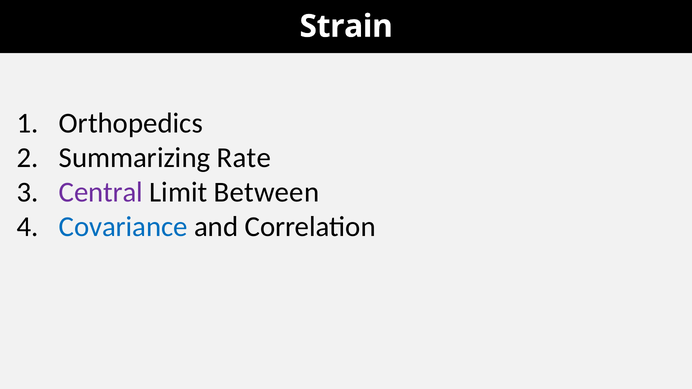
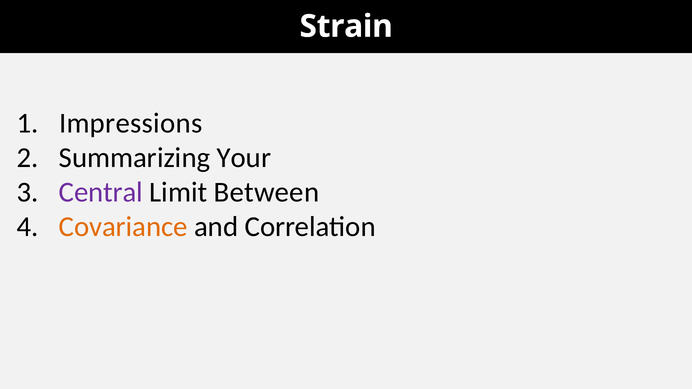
Orthopedics: Orthopedics -> Impressions
Rate: Rate -> Your
Covariance colour: blue -> orange
